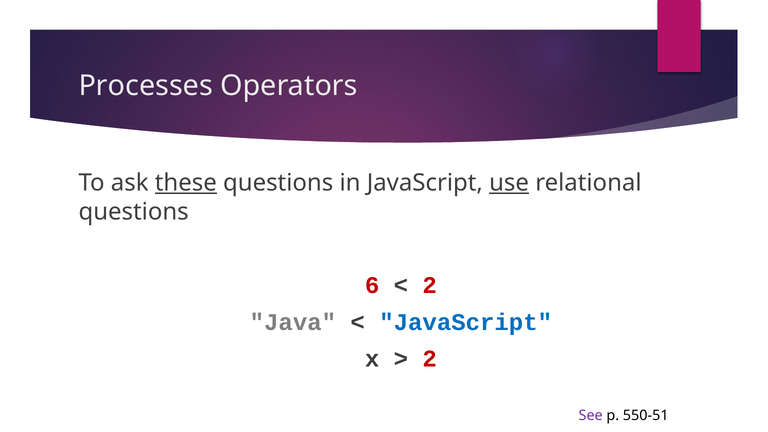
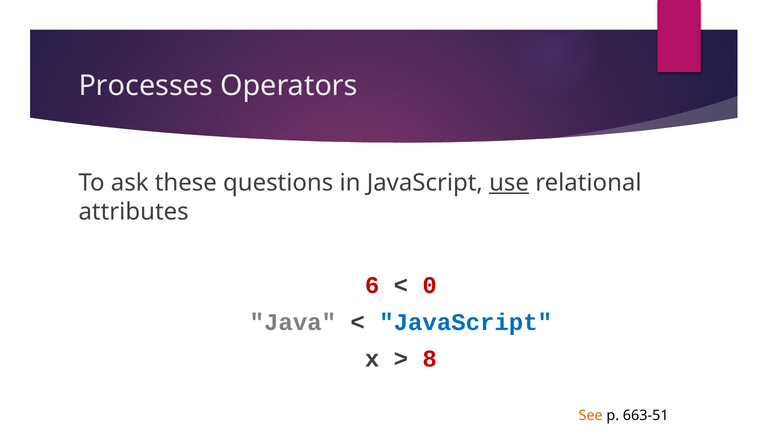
these underline: present -> none
questions at (134, 212): questions -> attributes
2 at (430, 285): 2 -> 0
2 at (430, 359): 2 -> 8
See colour: purple -> orange
550-51: 550-51 -> 663-51
